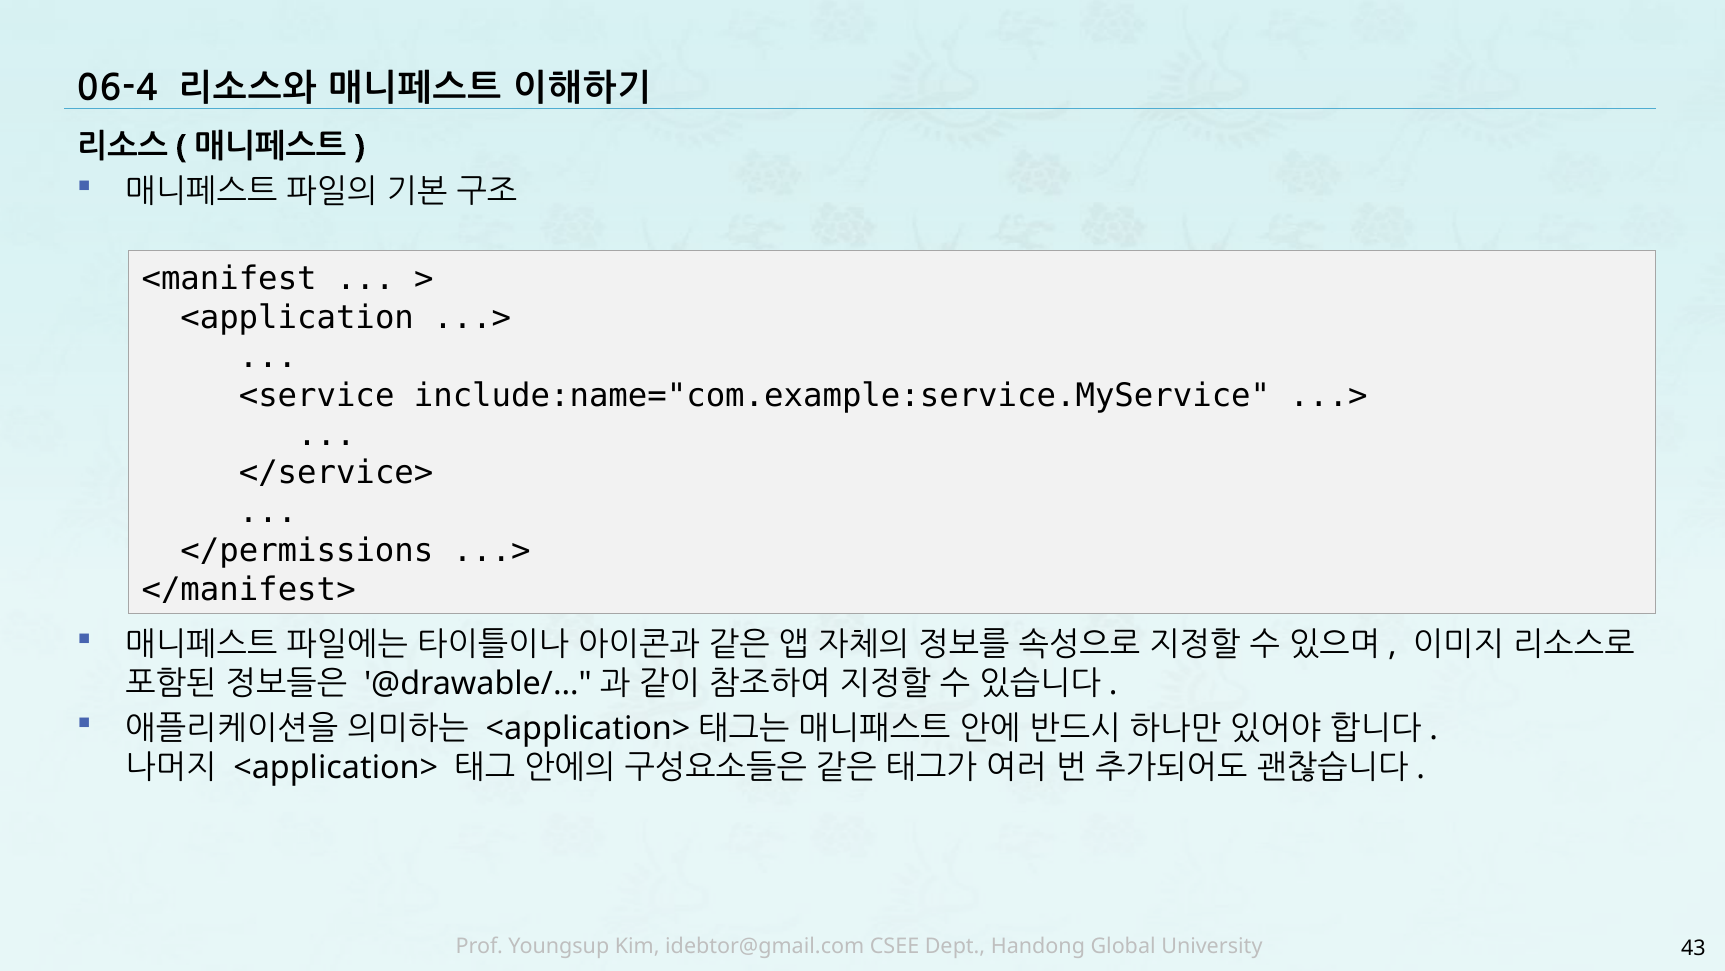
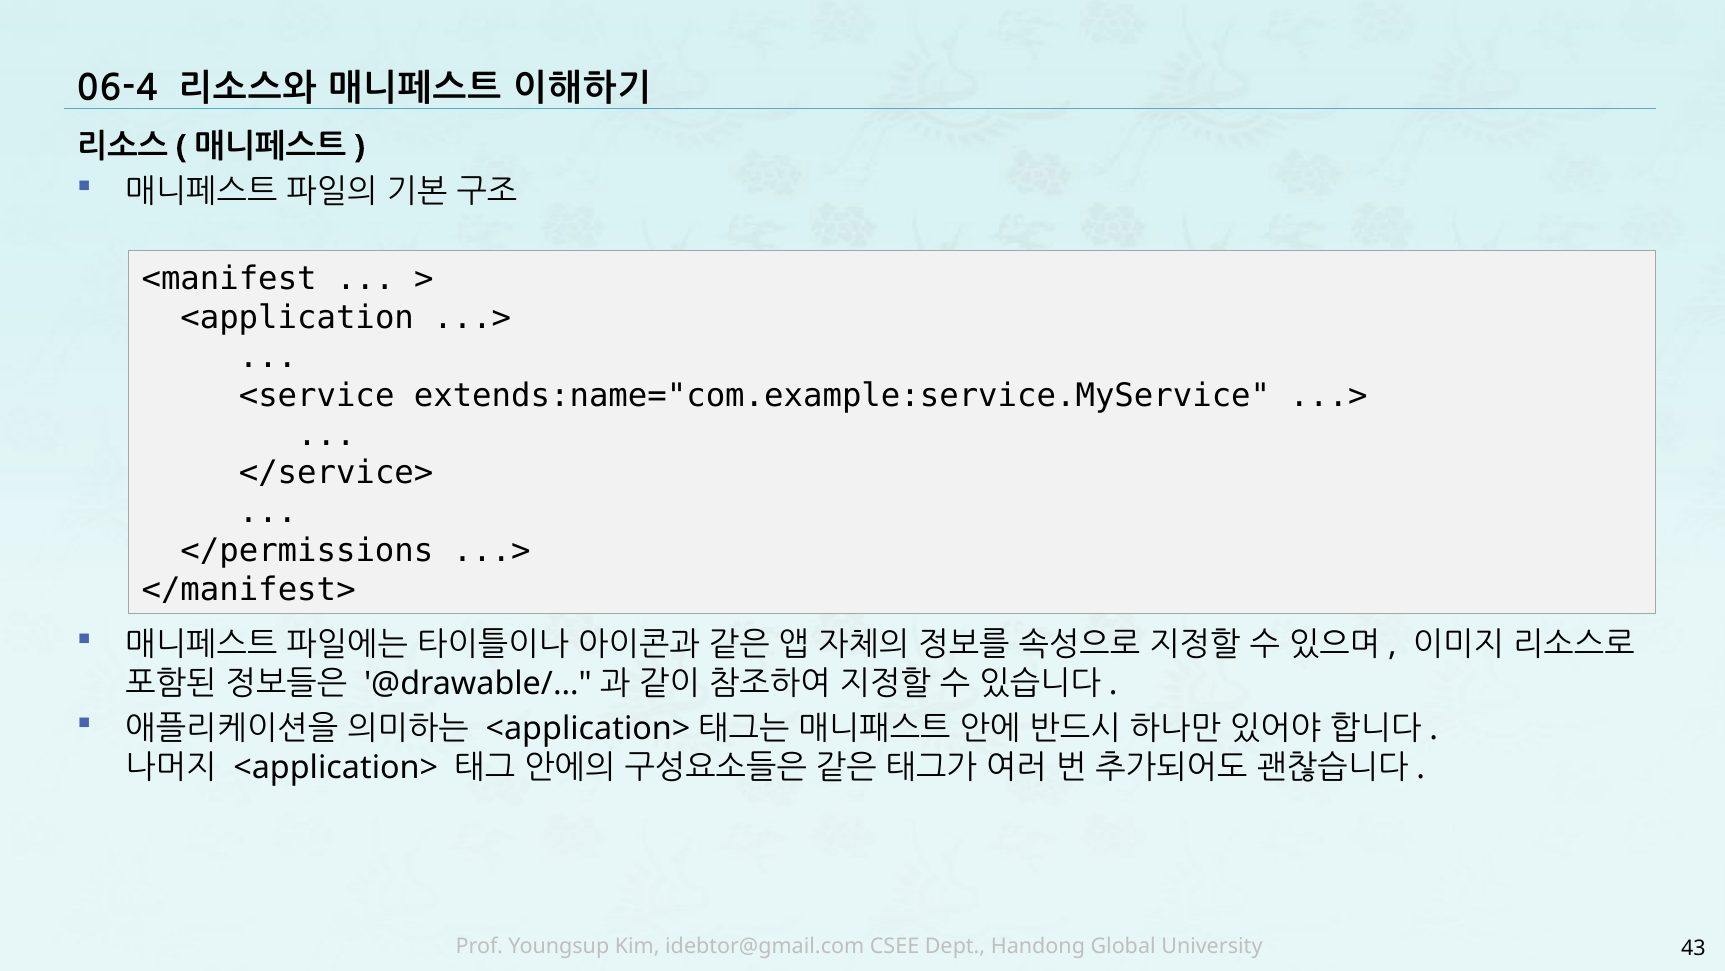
include:name="com.example:service.MyService: include:name="com.example:service.MyService -> extends:name="com.example:service.MyService
